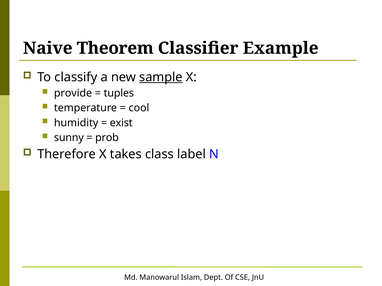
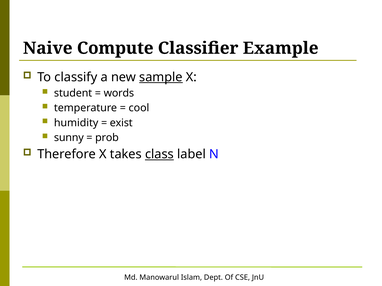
Theorem: Theorem -> Compute
provide: provide -> student
tuples: tuples -> words
class underline: none -> present
